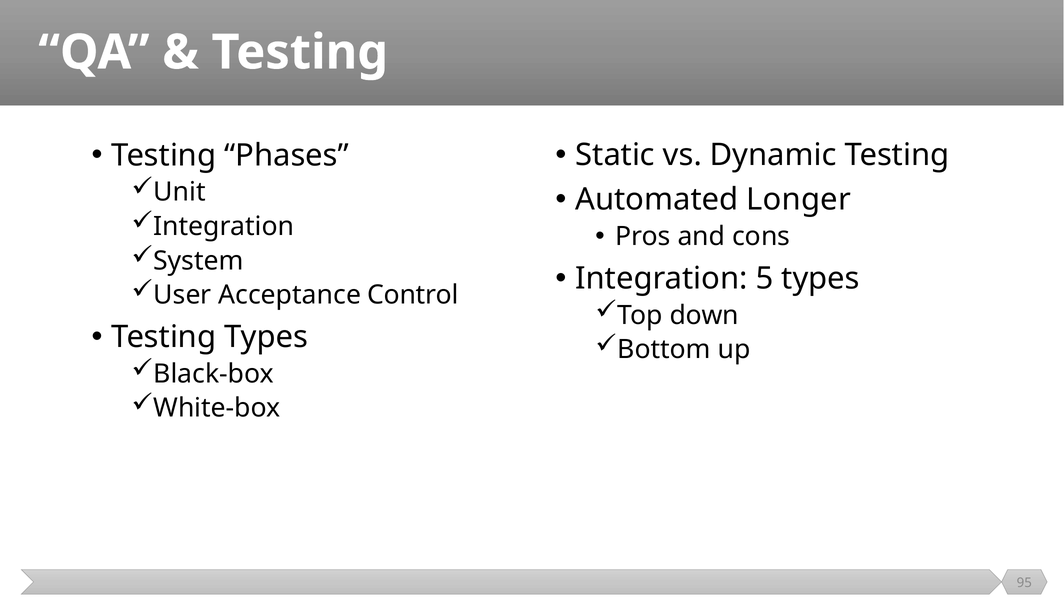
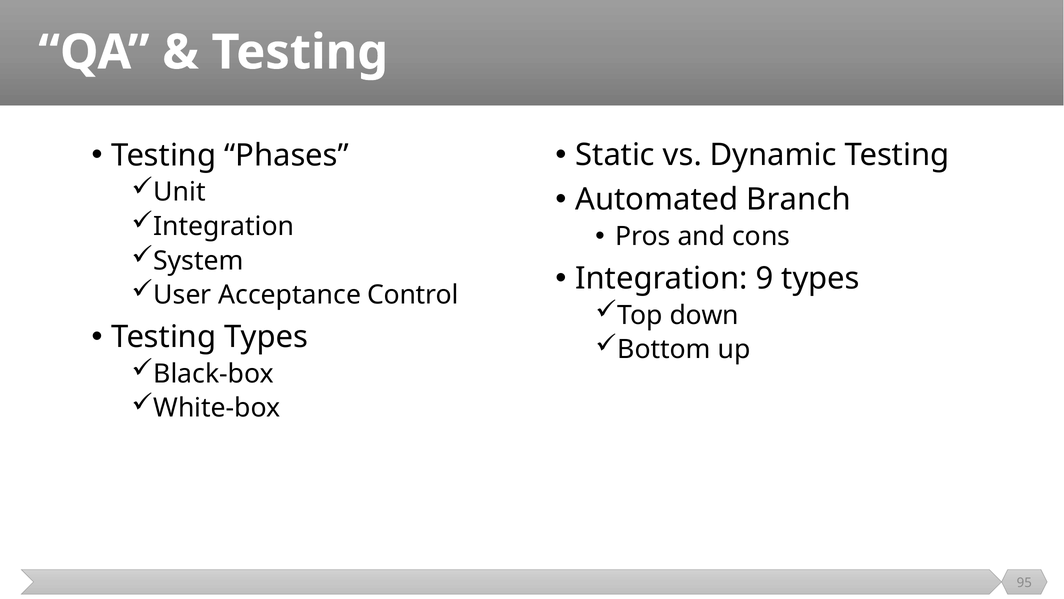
Longer: Longer -> Branch
5: 5 -> 9
